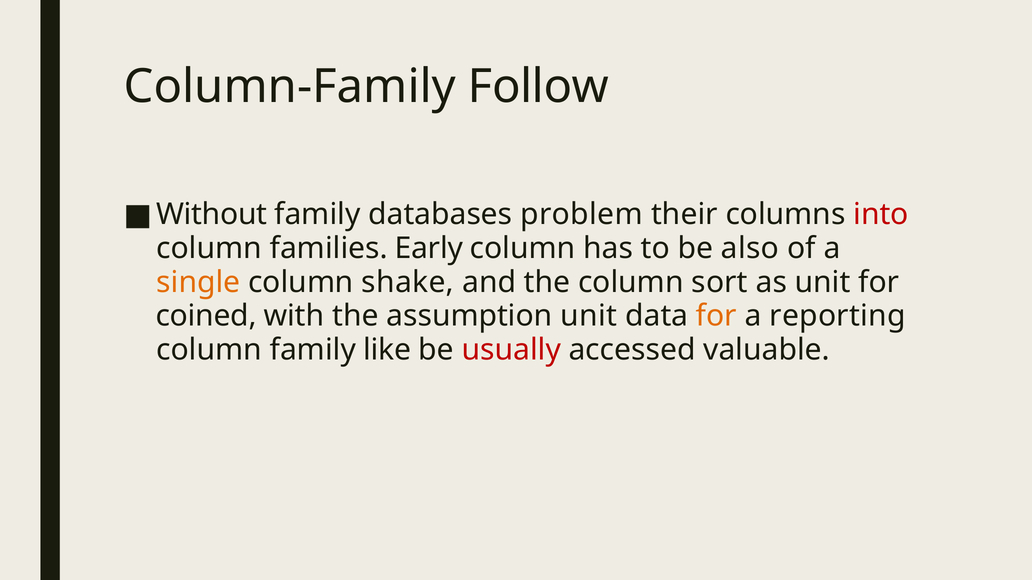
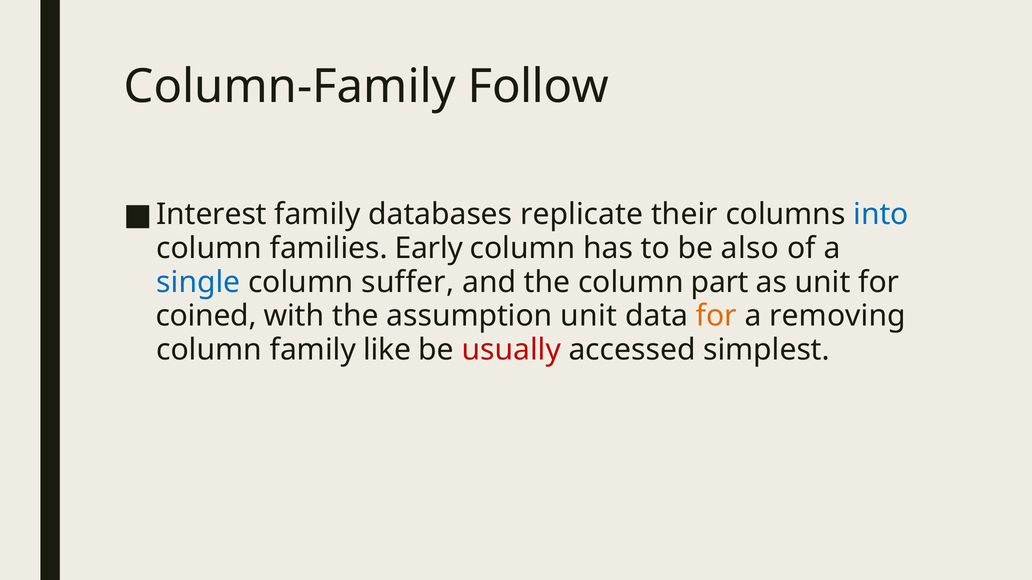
Without: Without -> Interest
problem: problem -> replicate
into colour: red -> blue
single colour: orange -> blue
shake: shake -> suffer
sort: sort -> part
reporting: reporting -> removing
valuable: valuable -> simplest
